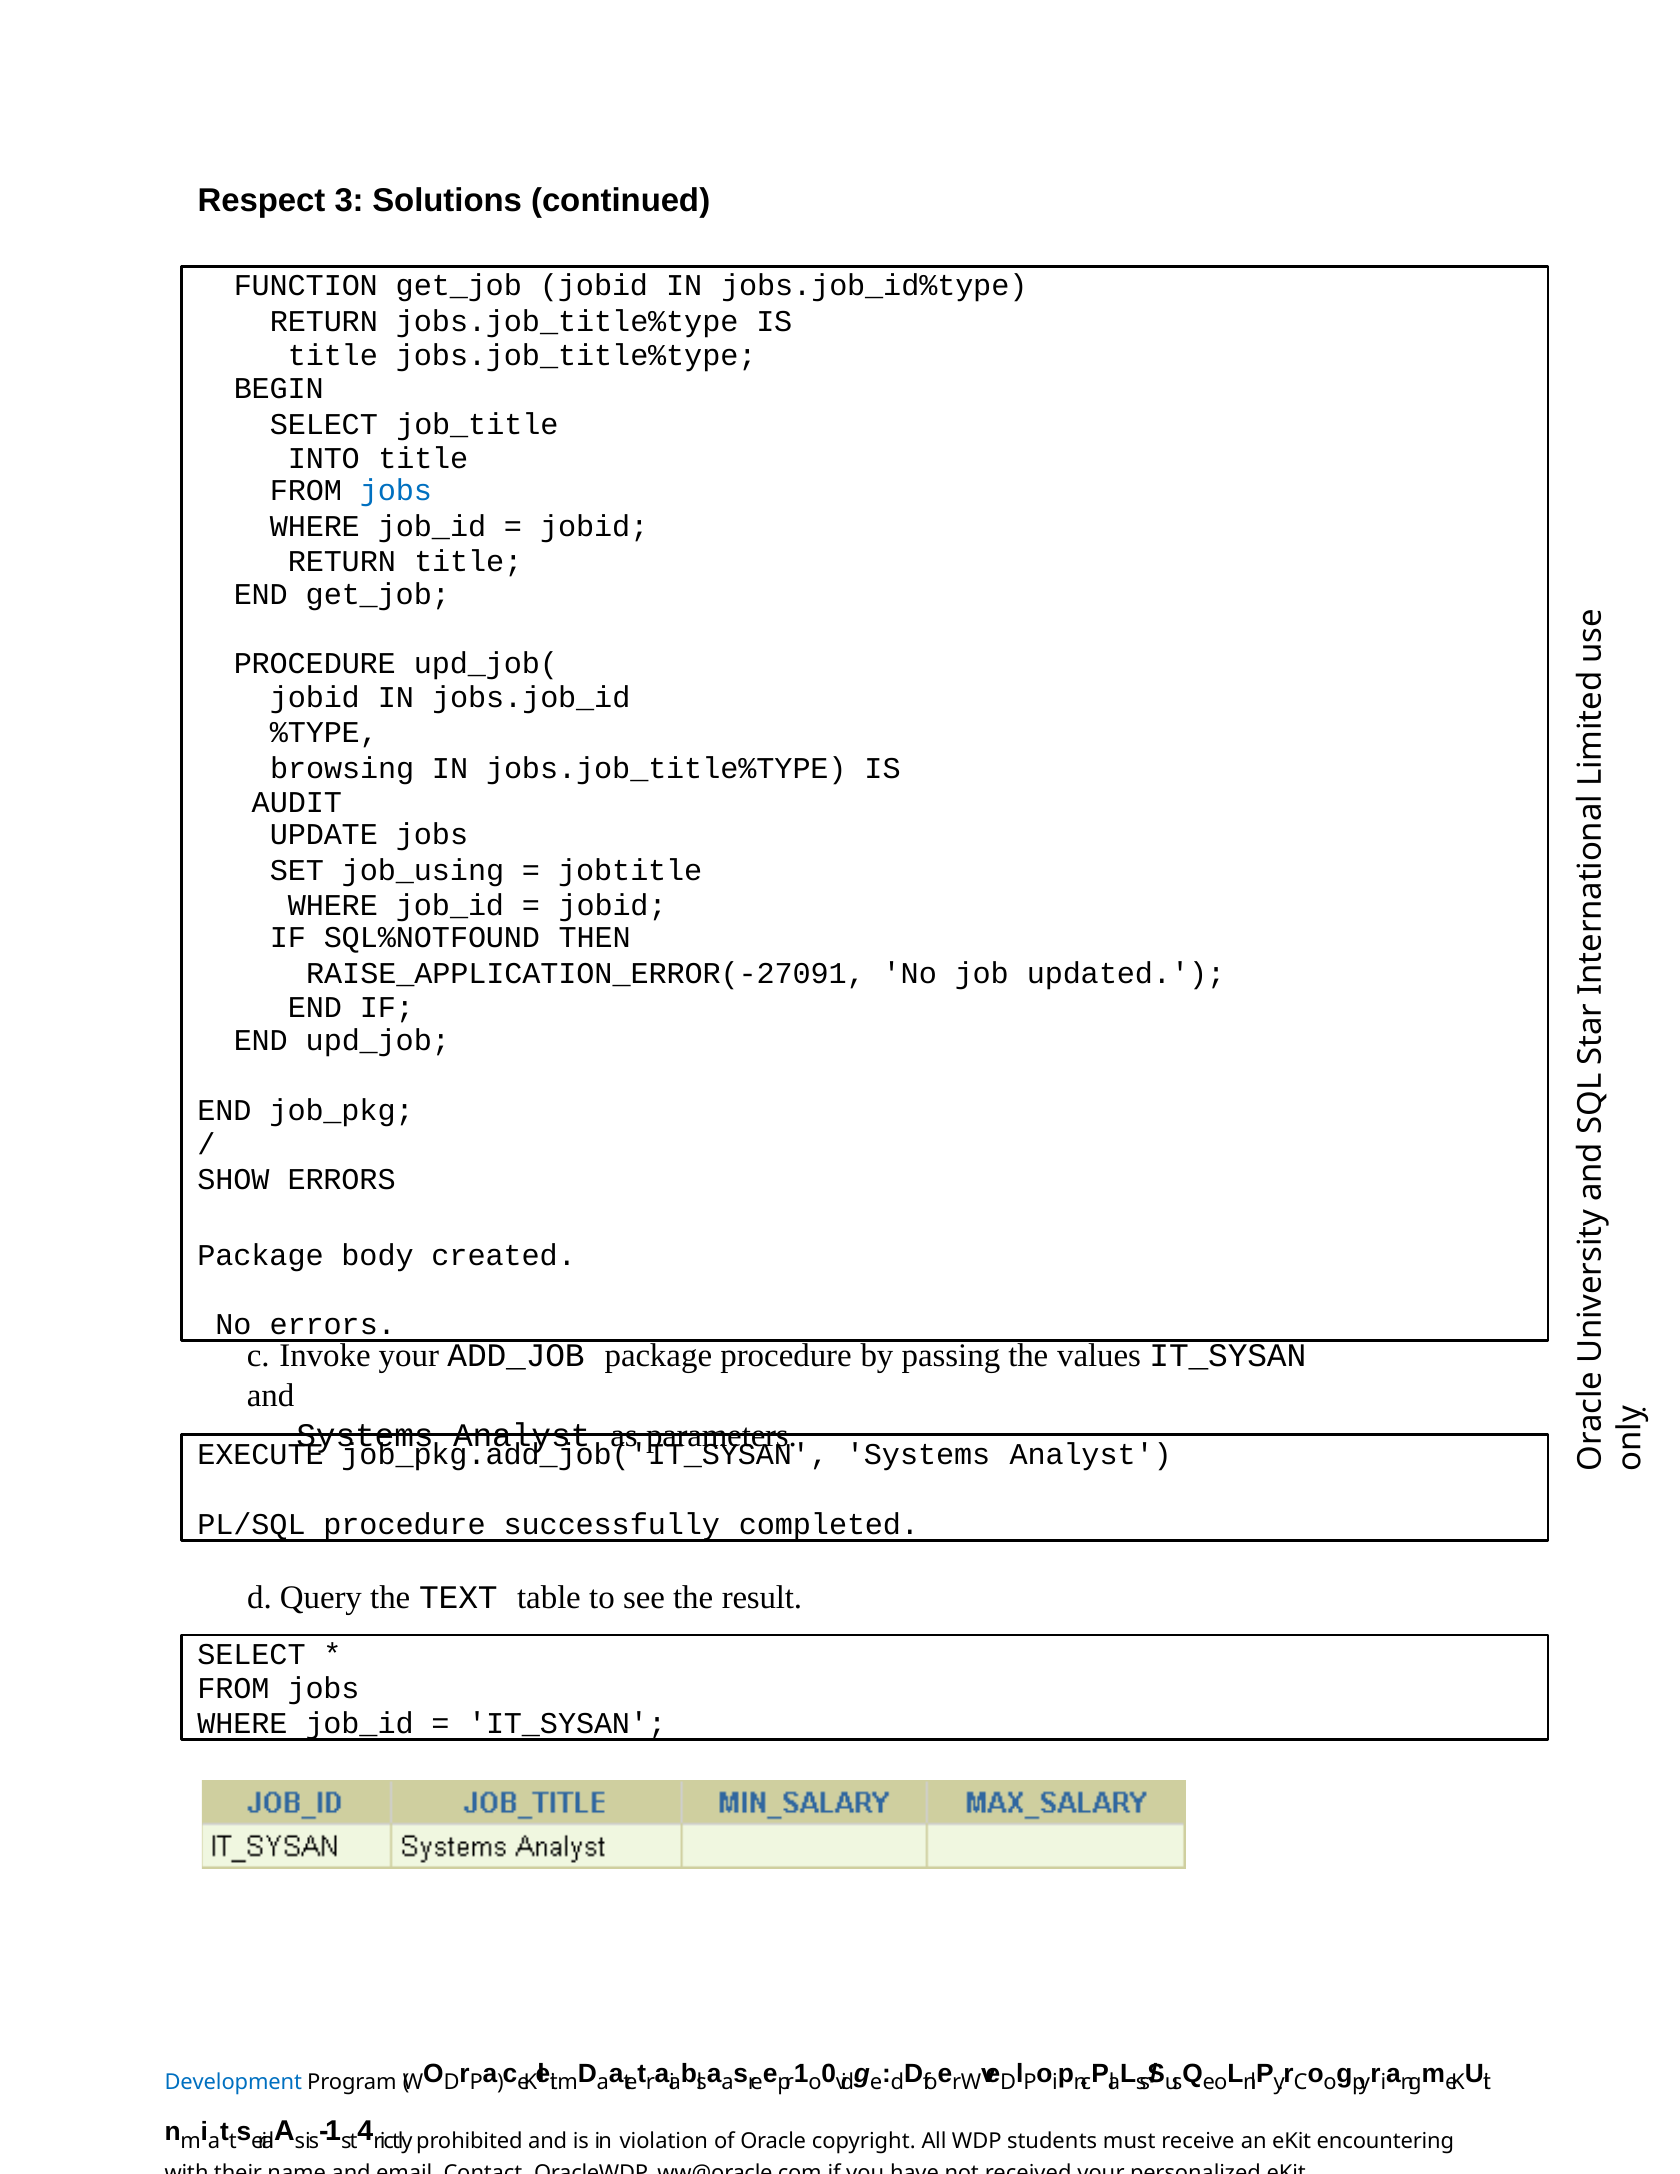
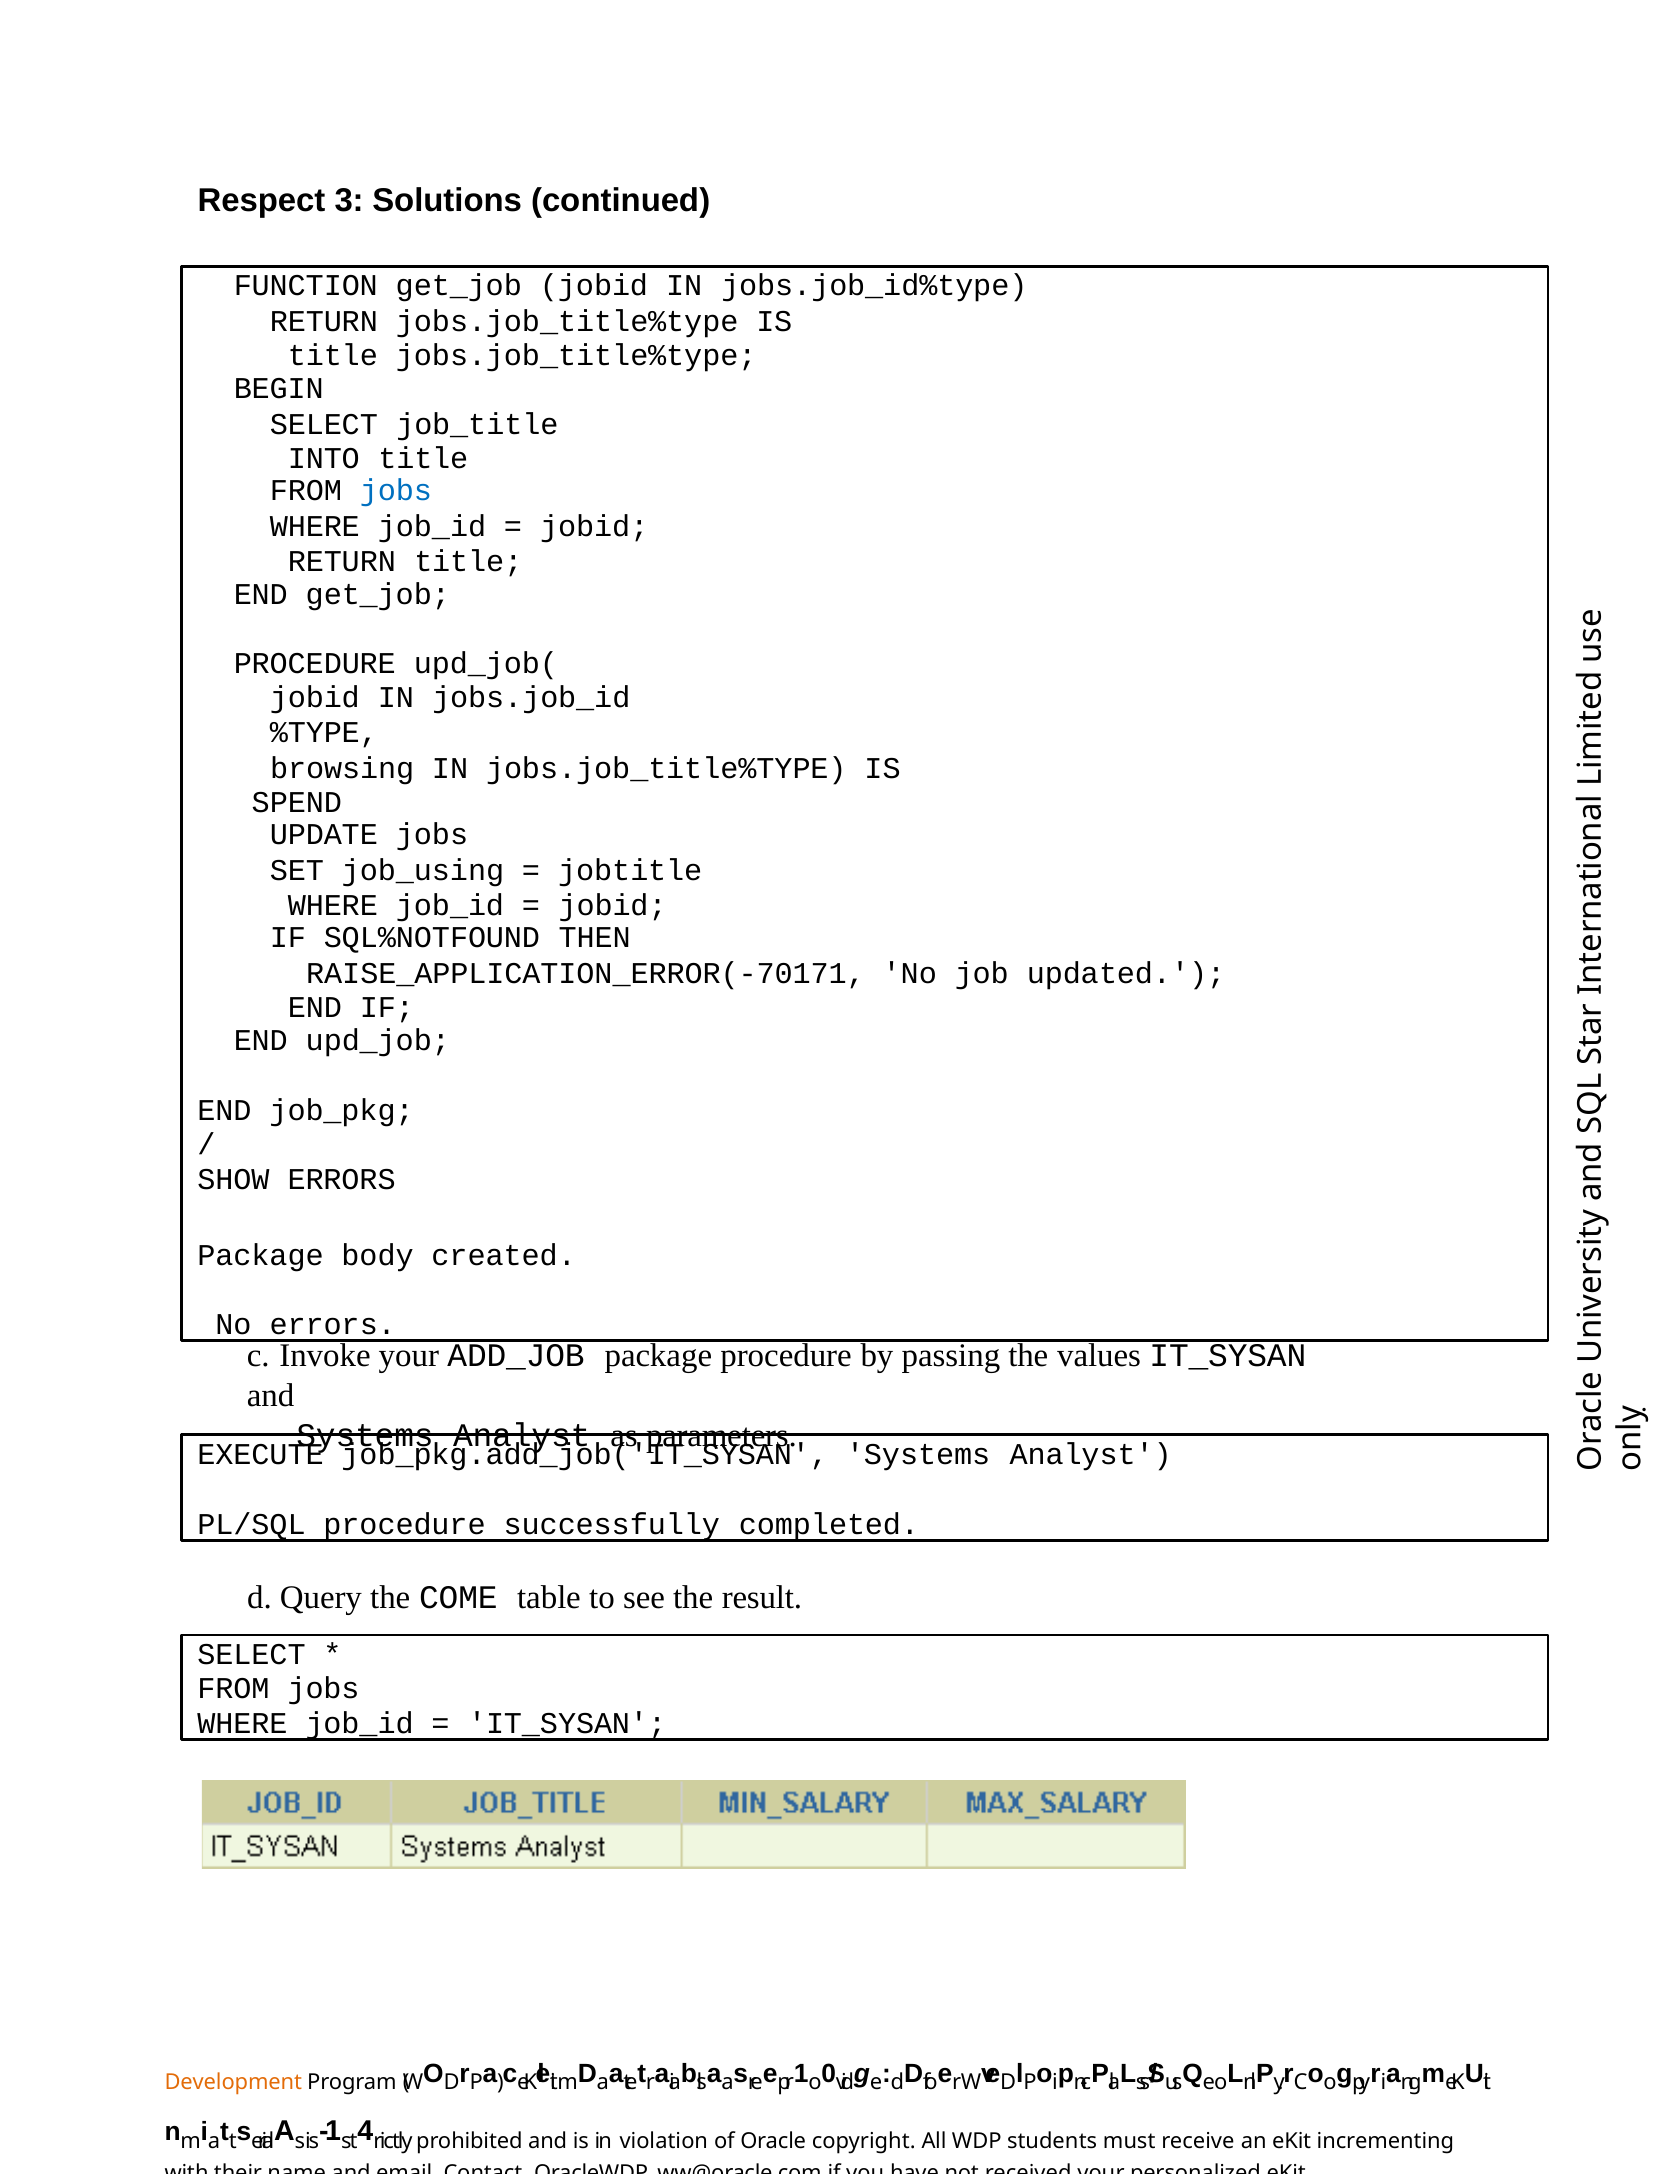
AUDIT: AUDIT -> SPEND
RAISE_APPLICATION_ERROR(-27091: RAISE_APPLICATION_ERROR(-27091 -> RAISE_APPLICATION_ERROR(-70171
TEXT: TEXT -> COME
Development colour: blue -> orange
encountering: encountering -> incrementing
